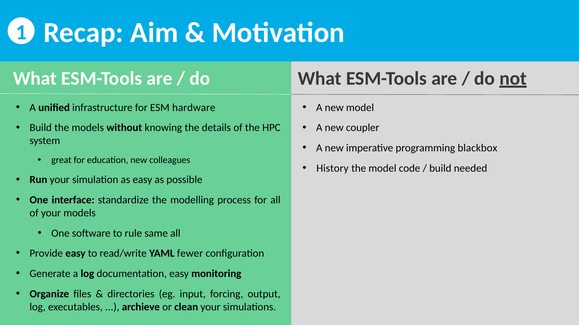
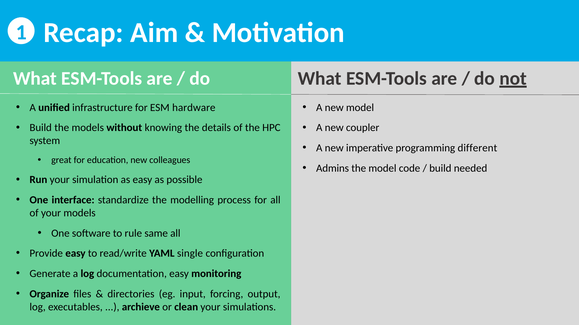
blackbox: blackbox -> different
History: History -> Admins
fewer: fewer -> single
